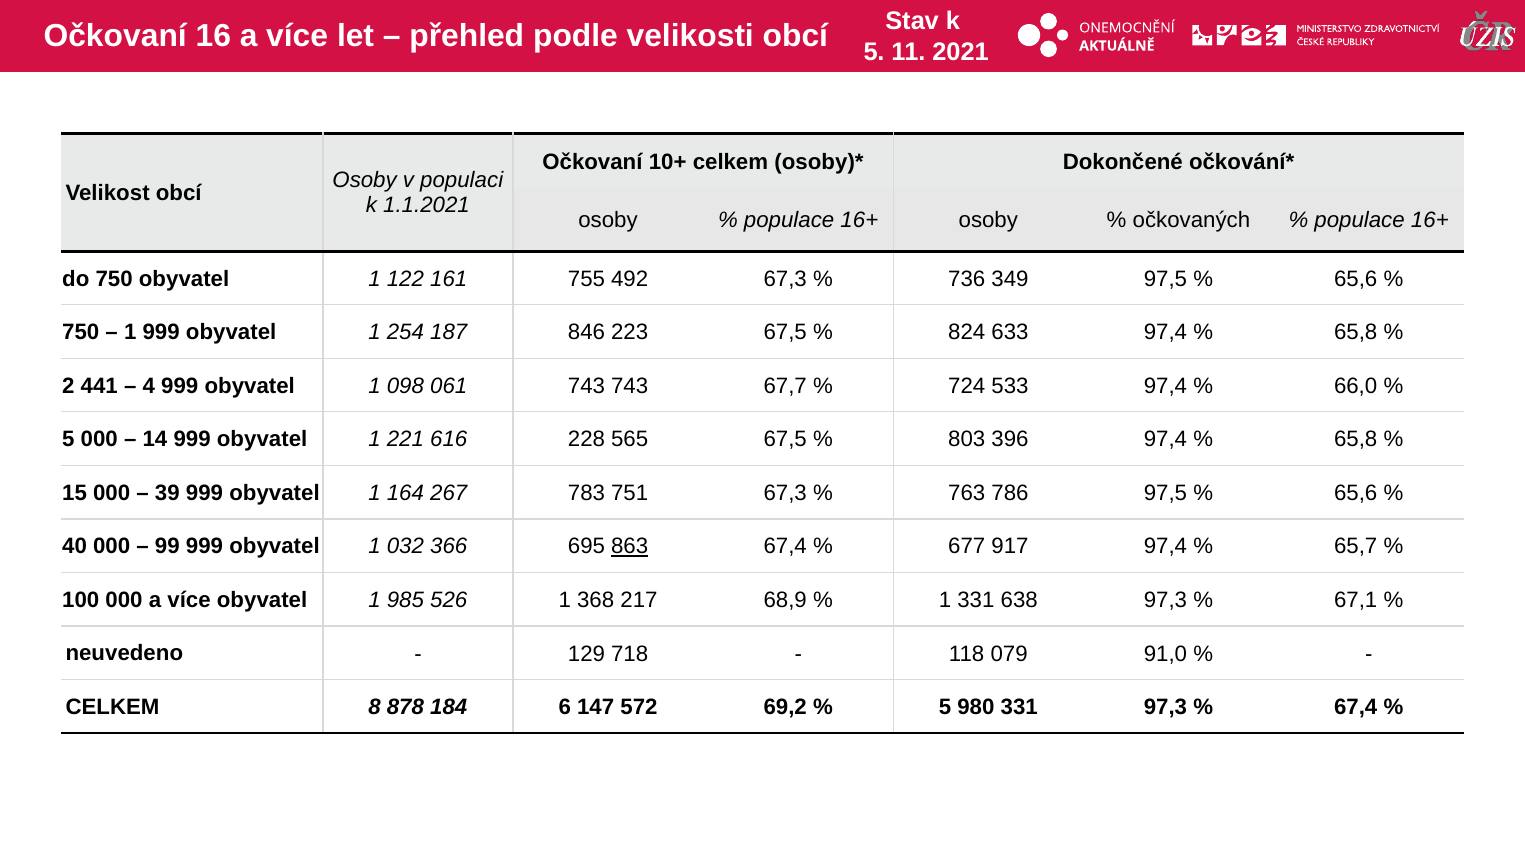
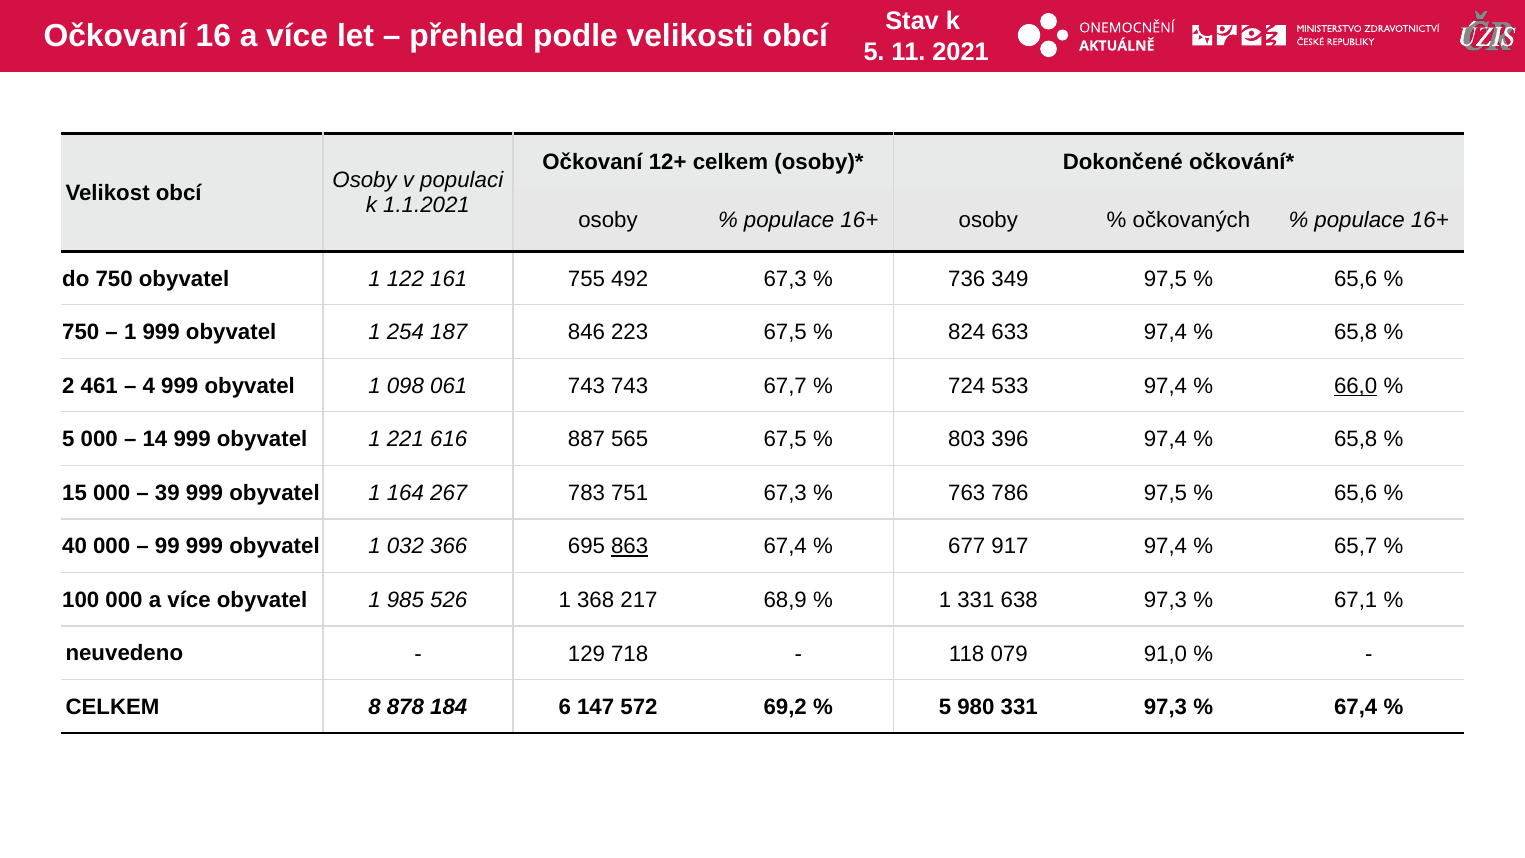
10+: 10+ -> 12+
441: 441 -> 461
66,0 underline: none -> present
228: 228 -> 887
